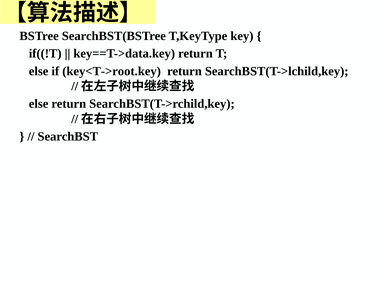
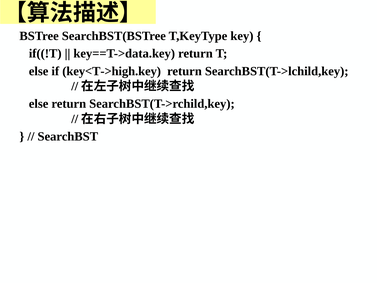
key<T->root.key: key<T->root.key -> key<T->high.key
